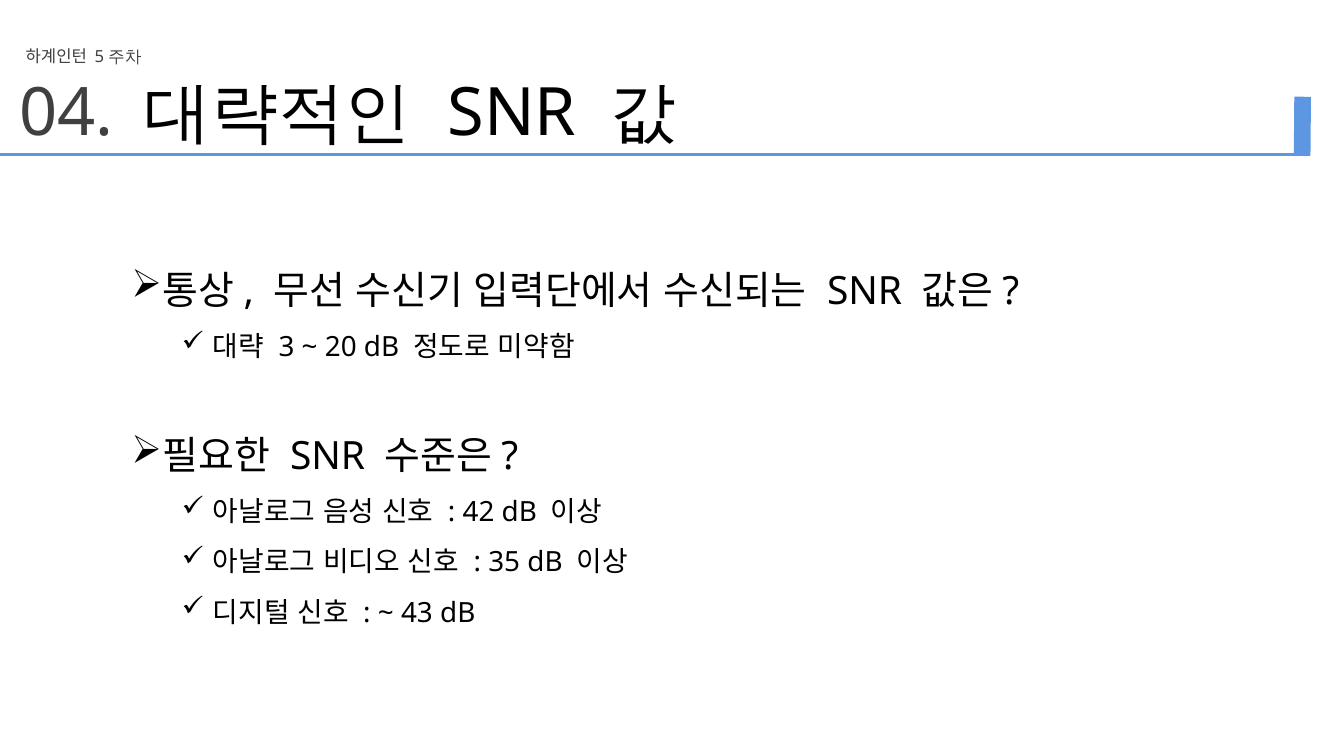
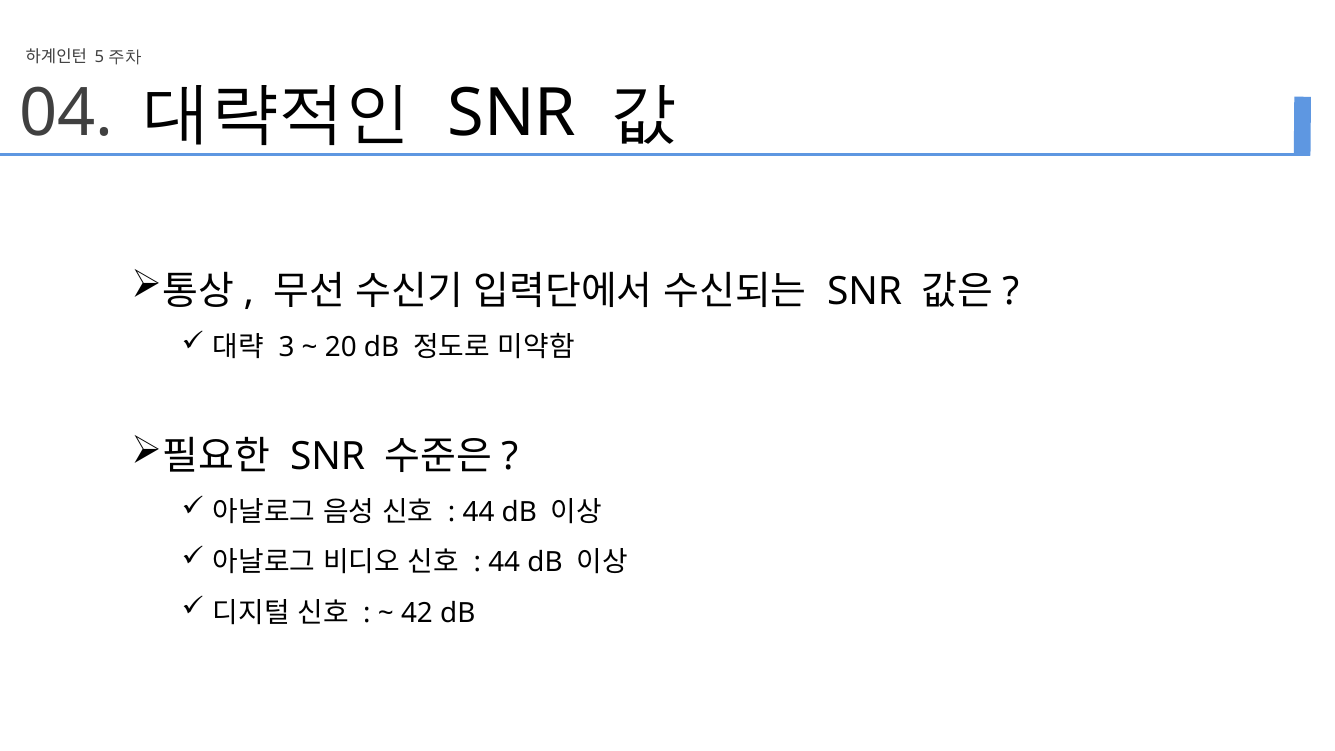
42 at (479, 513): 42 -> 44
35 at (504, 563): 35 -> 44
43: 43 -> 42
